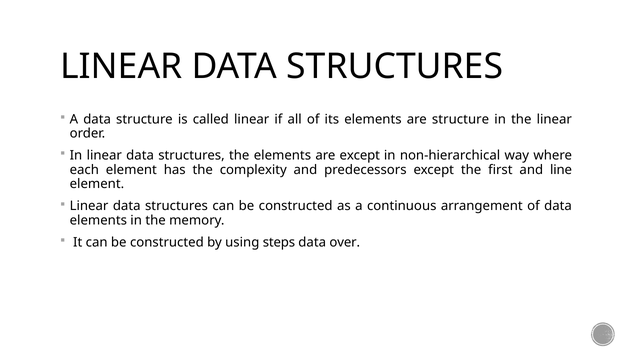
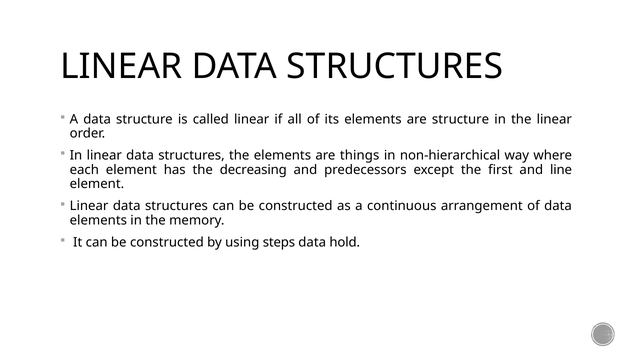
are except: except -> things
complexity: complexity -> decreasing
over: over -> hold
